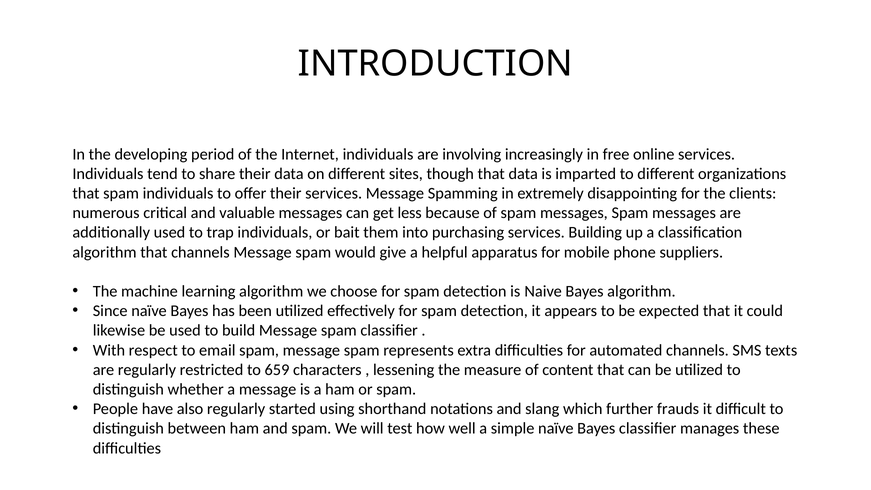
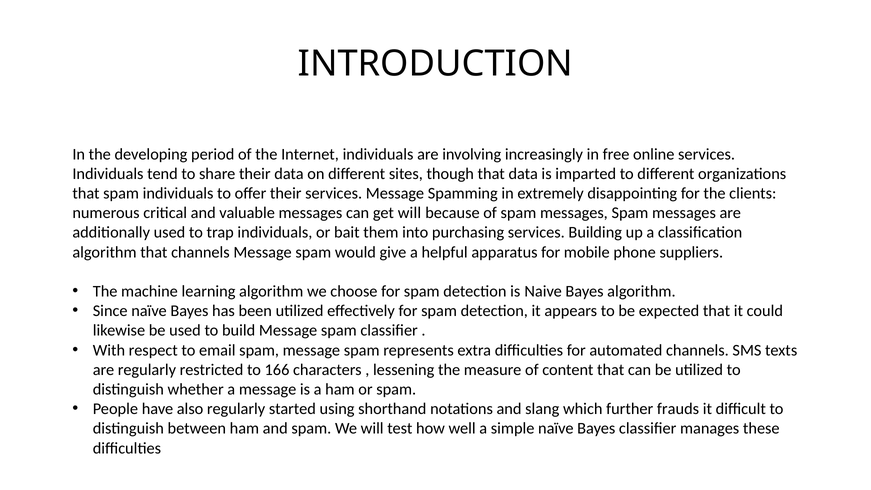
get less: less -> will
659: 659 -> 166
